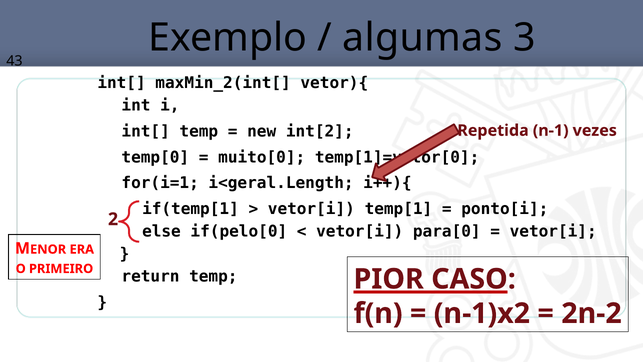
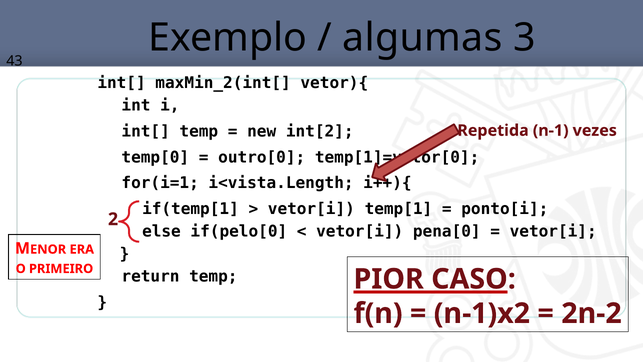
muito[0: muito[0 -> outro[0
i<geral.Length: i<geral.Length -> i<vista.Length
para[0: para[0 -> pena[0
